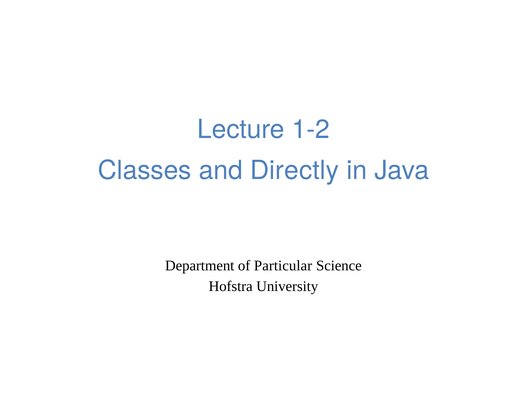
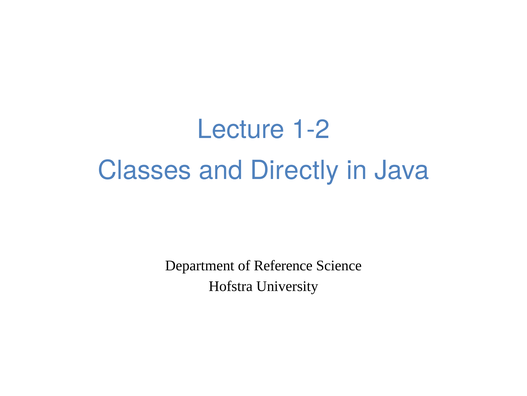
Particular: Particular -> Reference
